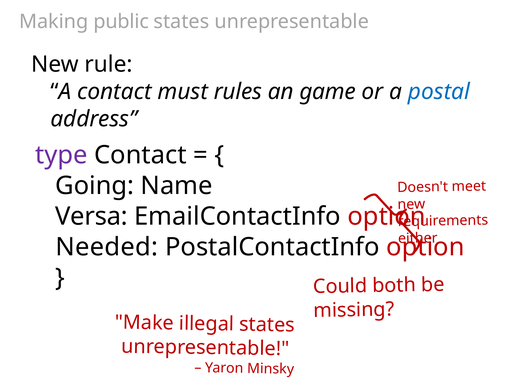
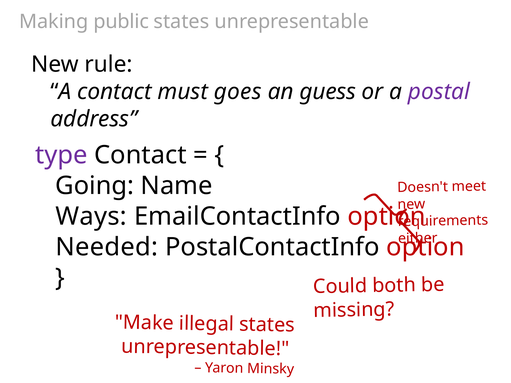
rules: rules -> goes
game: game -> guess
postal colour: blue -> purple
Versa: Versa -> Ways
